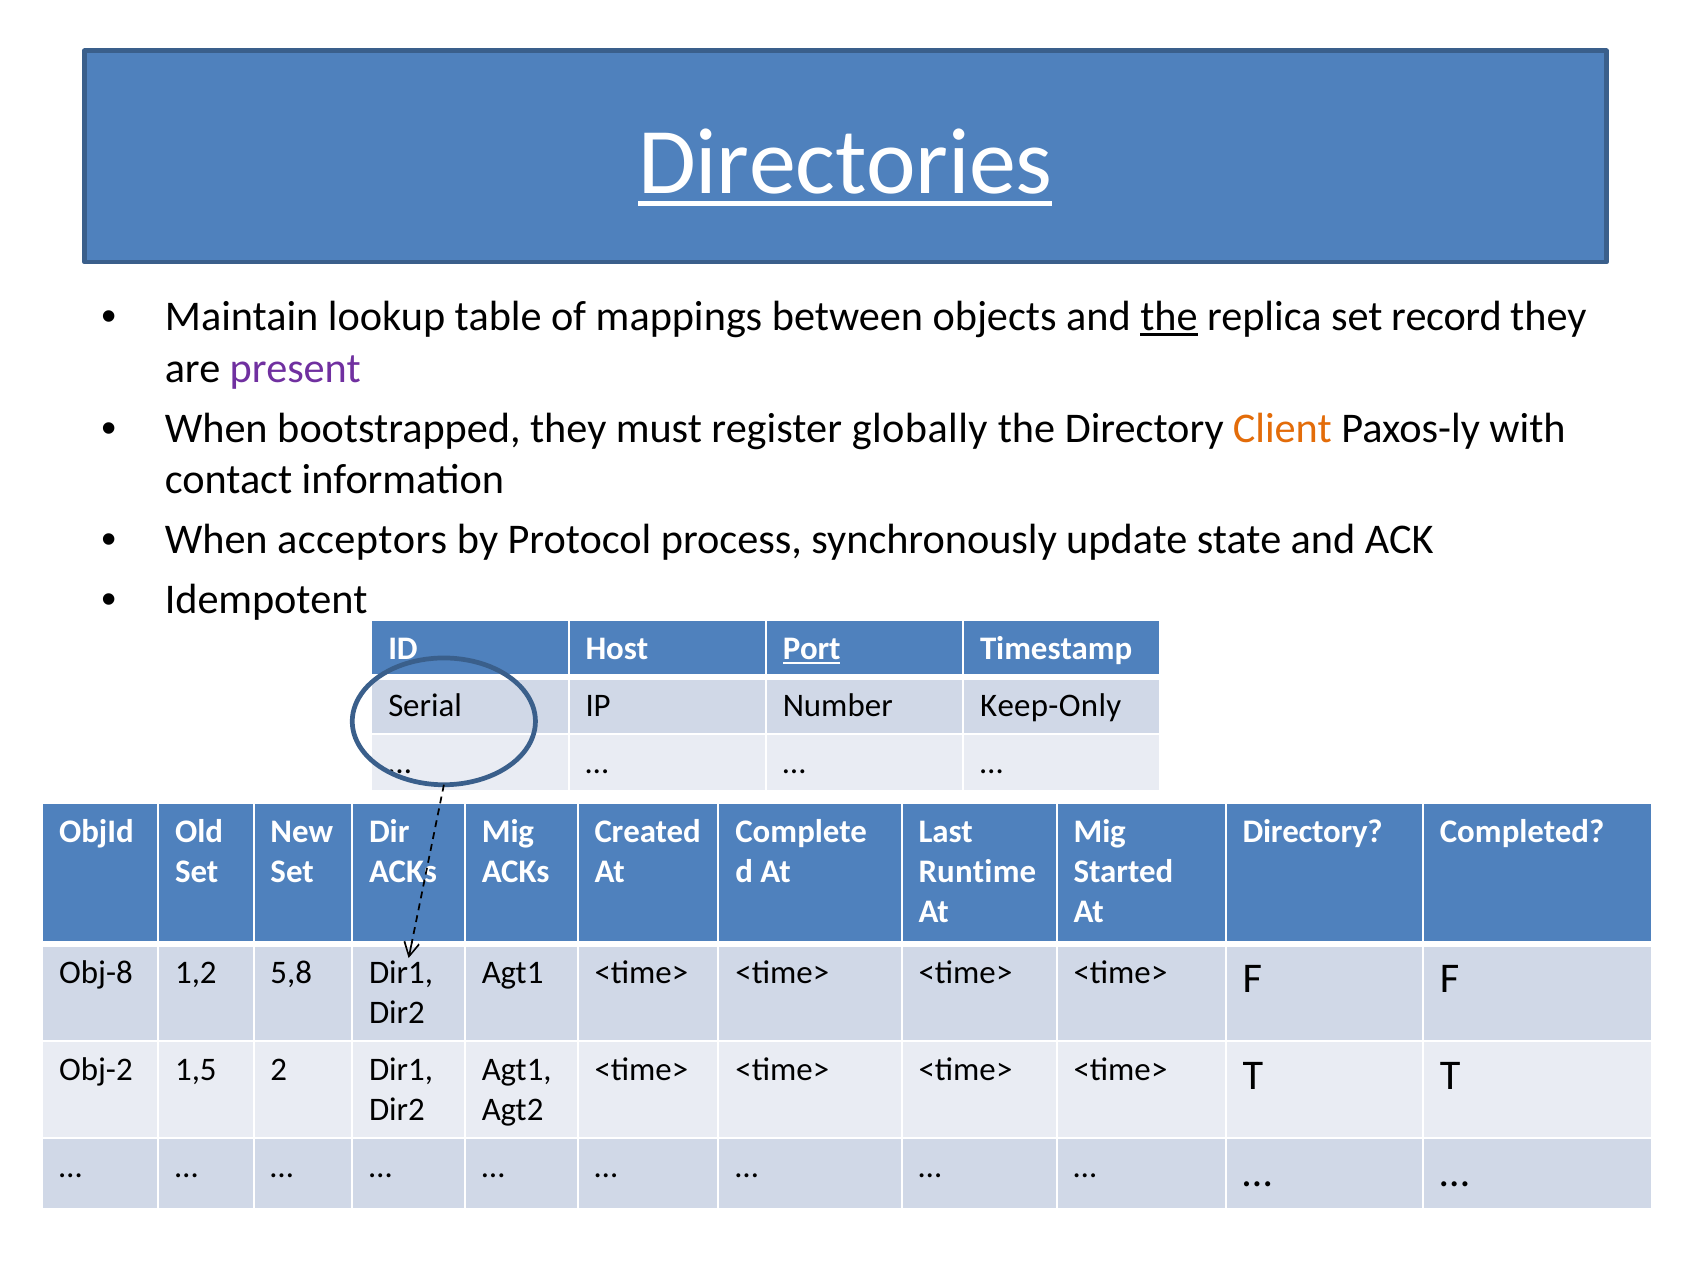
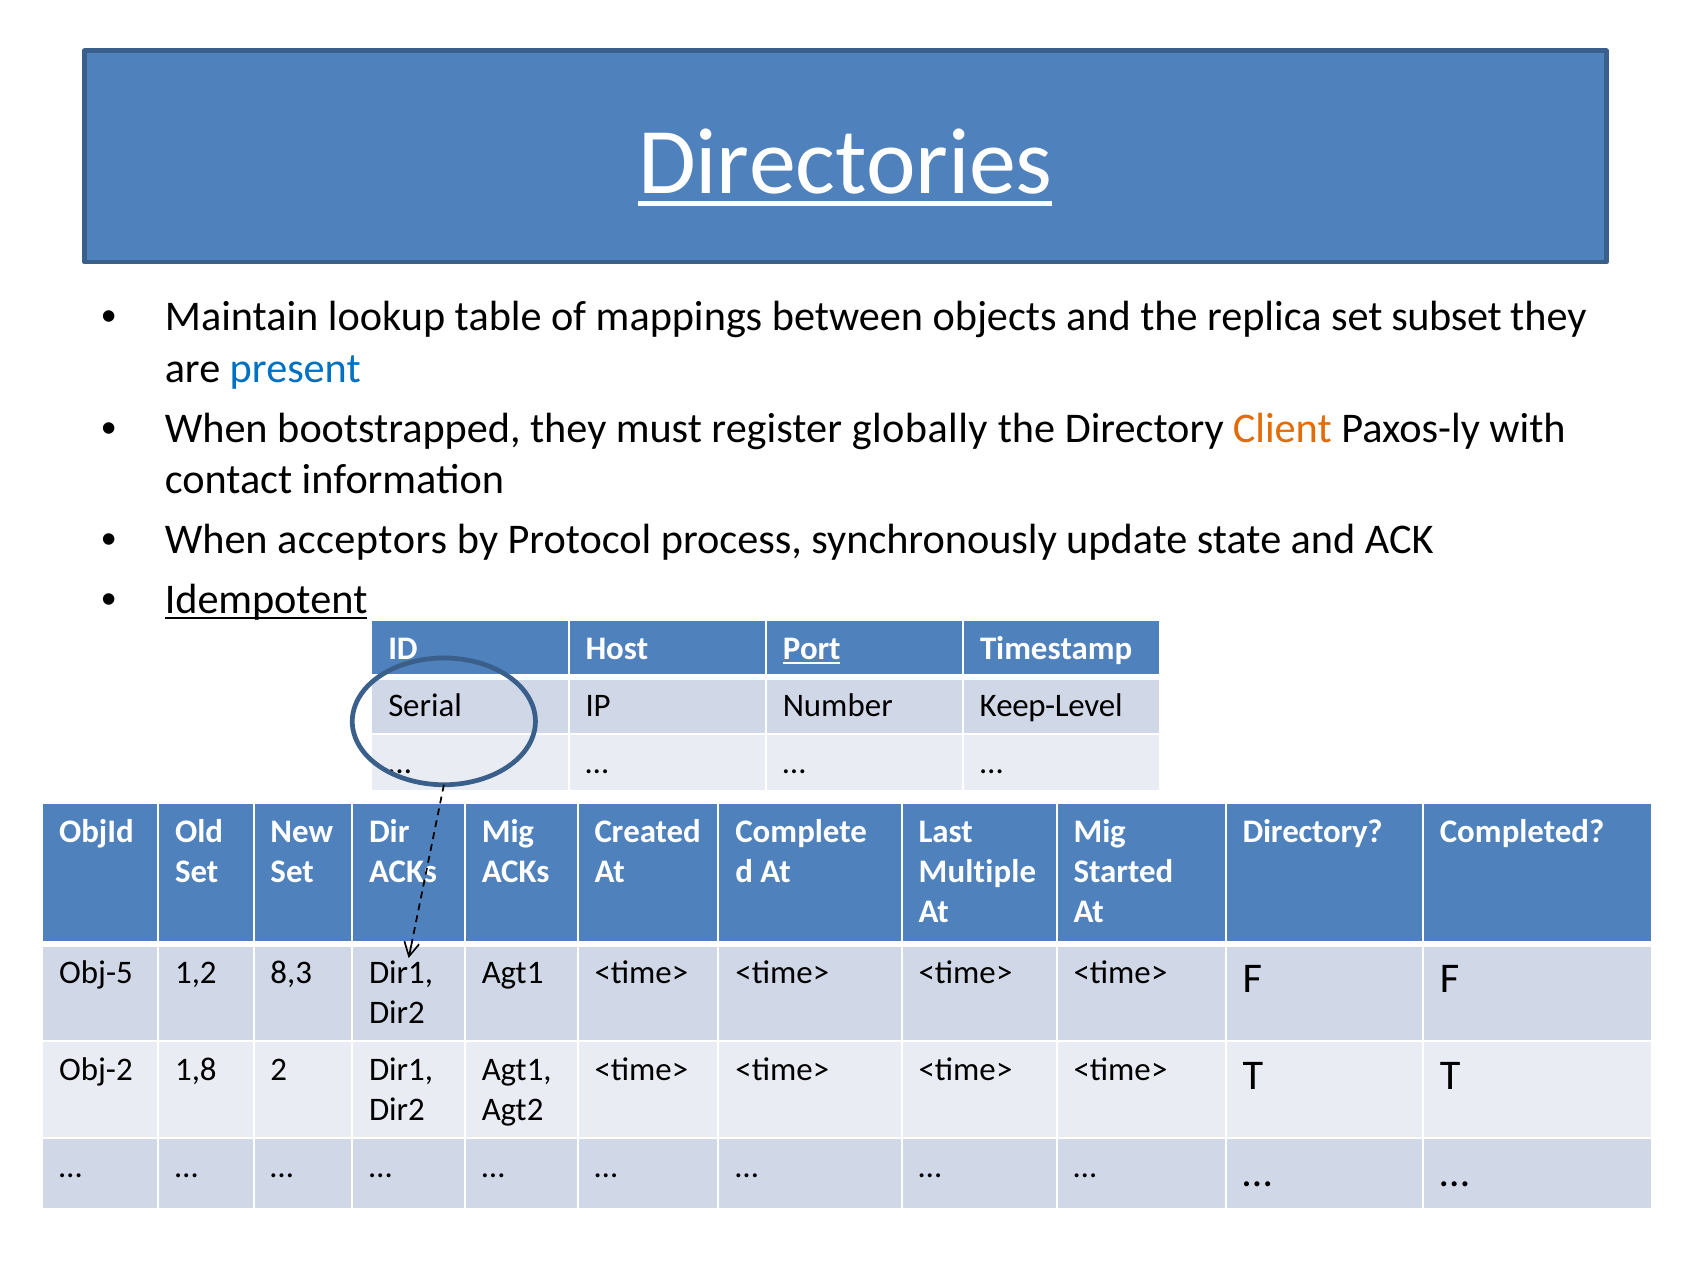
the at (1169, 317) underline: present -> none
record: record -> subset
present colour: purple -> blue
Idempotent underline: none -> present
Keep-Only: Keep-Only -> Keep-Level
Runtime: Runtime -> Multiple
Obj-8: Obj-8 -> Obj-5
5,8: 5,8 -> 8,3
1,5: 1,5 -> 1,8
